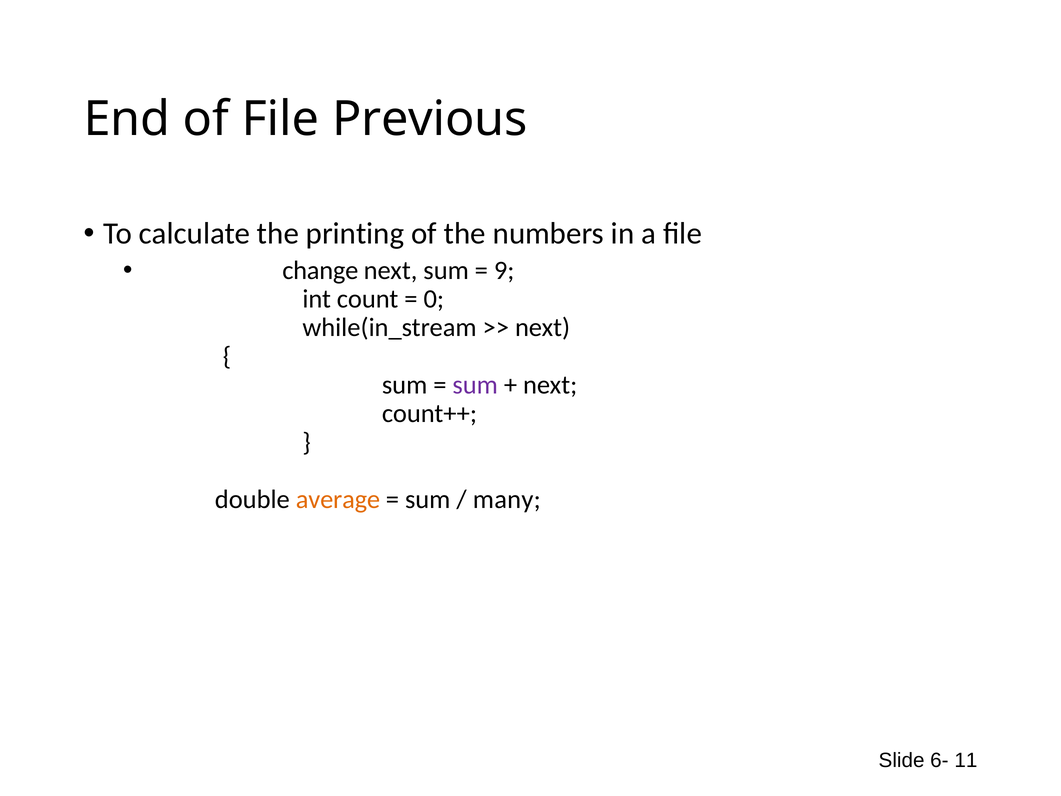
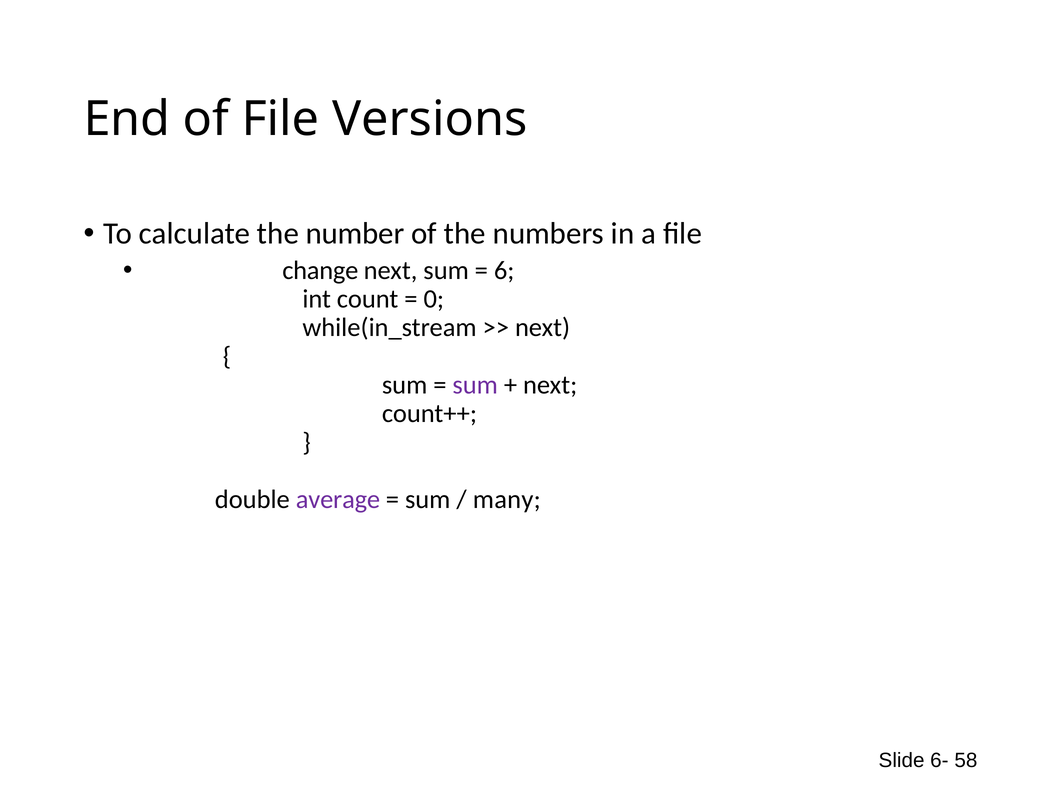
Previous: Previous -> Versions
printing: printing -> number
9: 9 -> 6
average colour: orange -> purple
11: 11 -> 58
